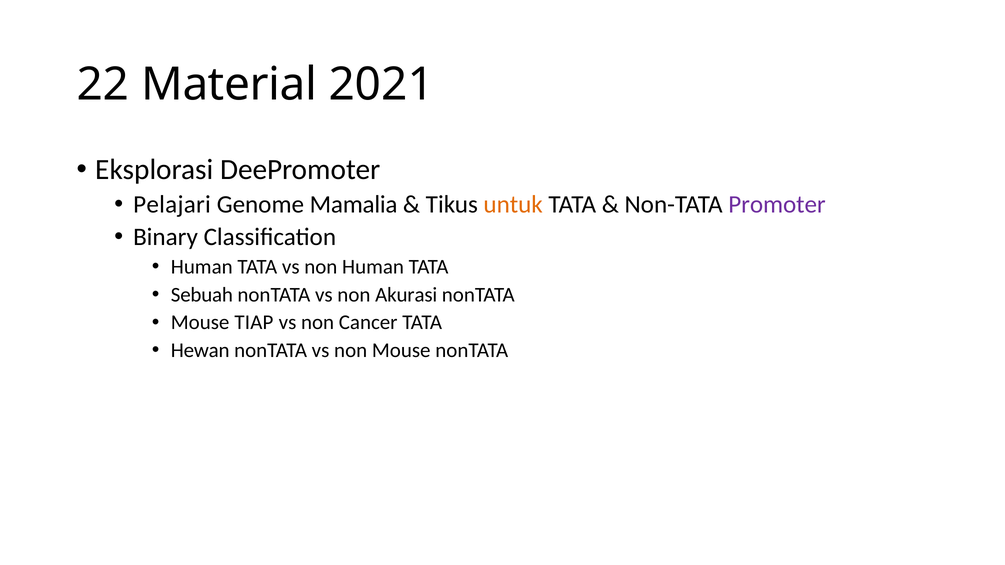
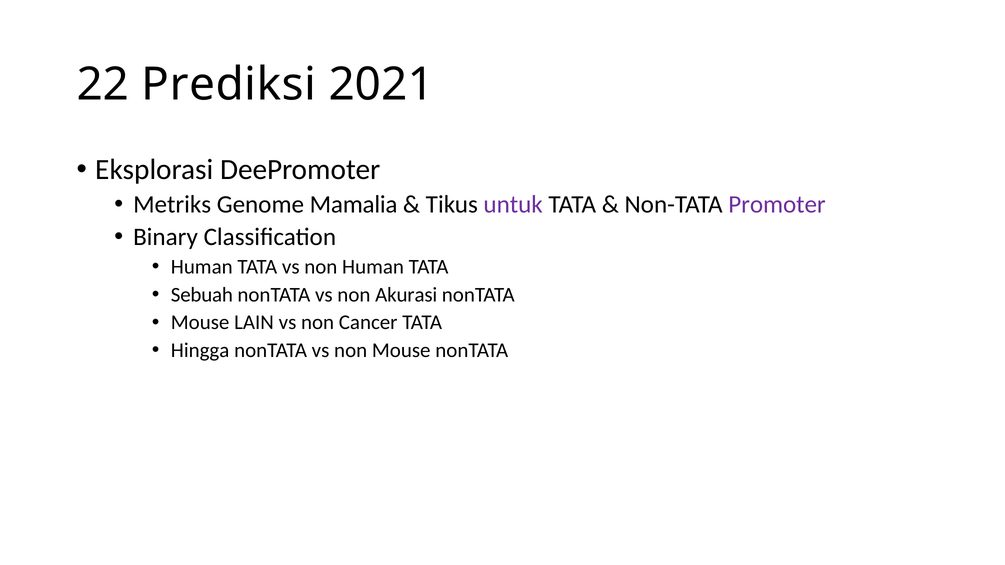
Material: Material -> Prediksi
Pelajari: Pelajari -> Metriks
untuk colour: orange -> purple
TIAP: TIAP -> LAIN
Hewan: Hewan -> Hingga
